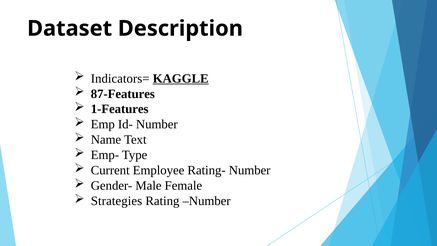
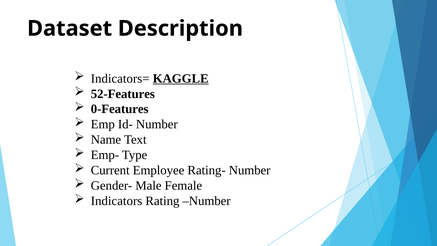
87-Features: 87-Features -> 52-Features
1-Features: 1-Features -> 0-Features
Strategies: Strategies -> Indicators
